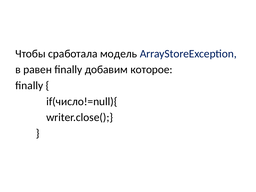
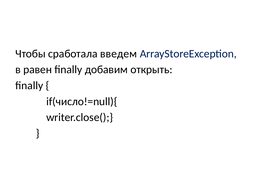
модель: модель -> введем
которое: которое -> открыть
